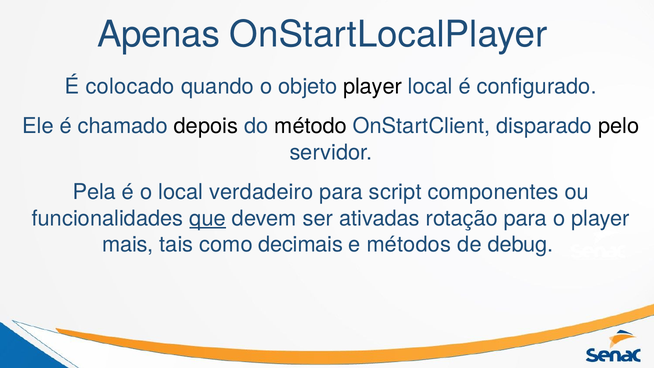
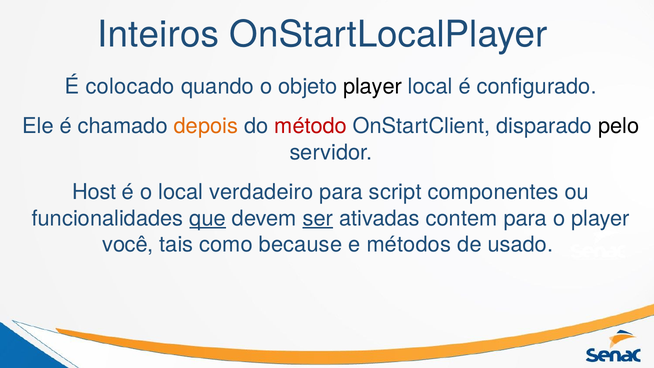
Apenas: Apenas -> Inteiros
depois colour: black -> orange
método colour: black -> red
Pela: Pela -> Host
ser underline: none -> present
rotação: rotação -> contem
mais: mais -> você
decimais: decimais -> because
debug: debug -> usado
